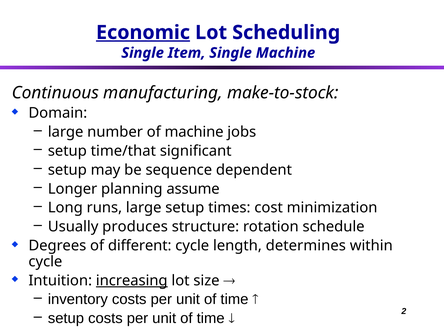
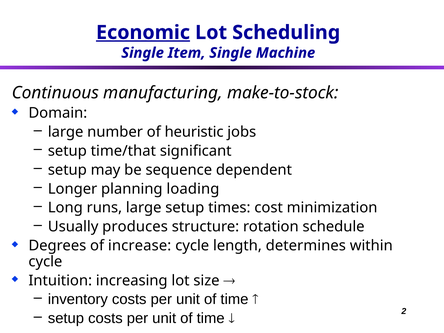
of machine: machine -> heuristic
assume: assume -> loading
different: different -> increase
increasing underline: present -> none
